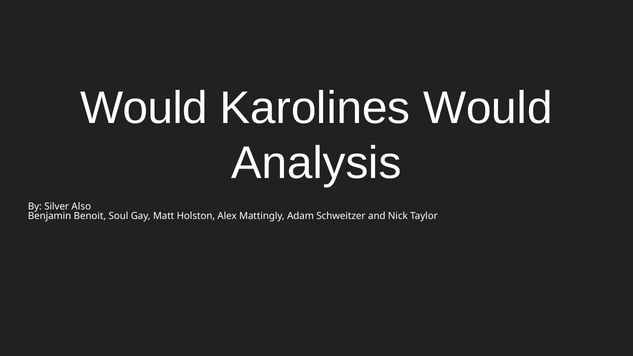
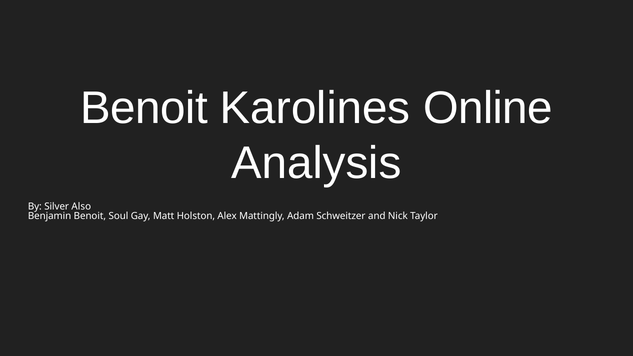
Would at (144, 108): Would -> Benoit
Karolines Would: Would -> Online
